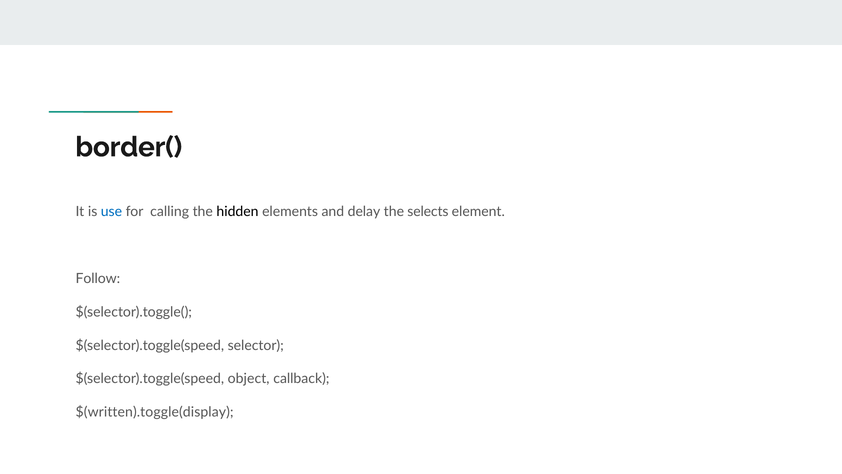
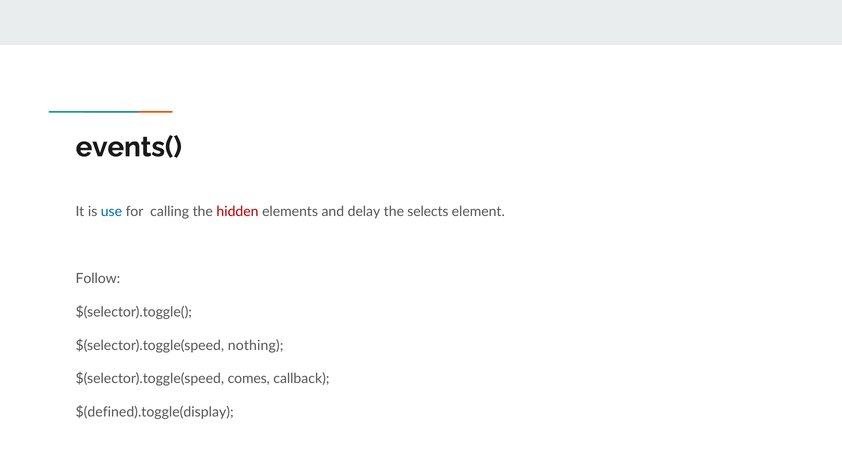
border(: border( -> events(
hidden colour: black -> red
selector: selector -> nothing
object: object -> comes
$(written).toggle(display: $(written).toggle(display -> $(defined).toggle(display
